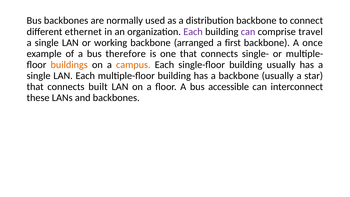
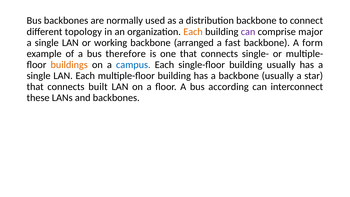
ethernet: ethernet -> topology
Each at (193, 32) colour: purple -> orange
travel: travel -> major
first: first -> fast
once: once -> form
campus colour: orange -> blue
accessible: accessible -> according
